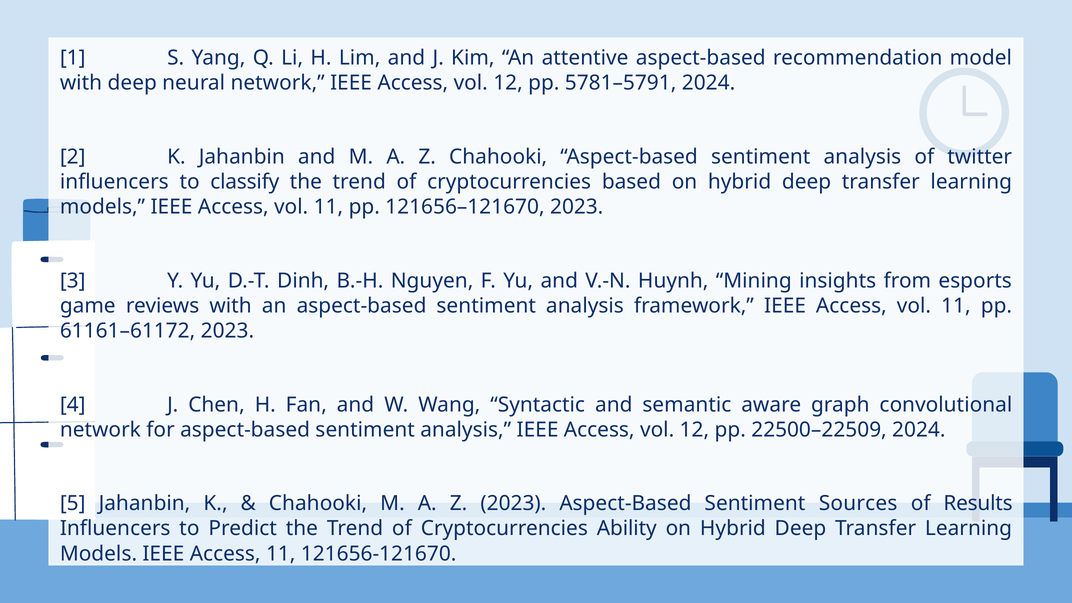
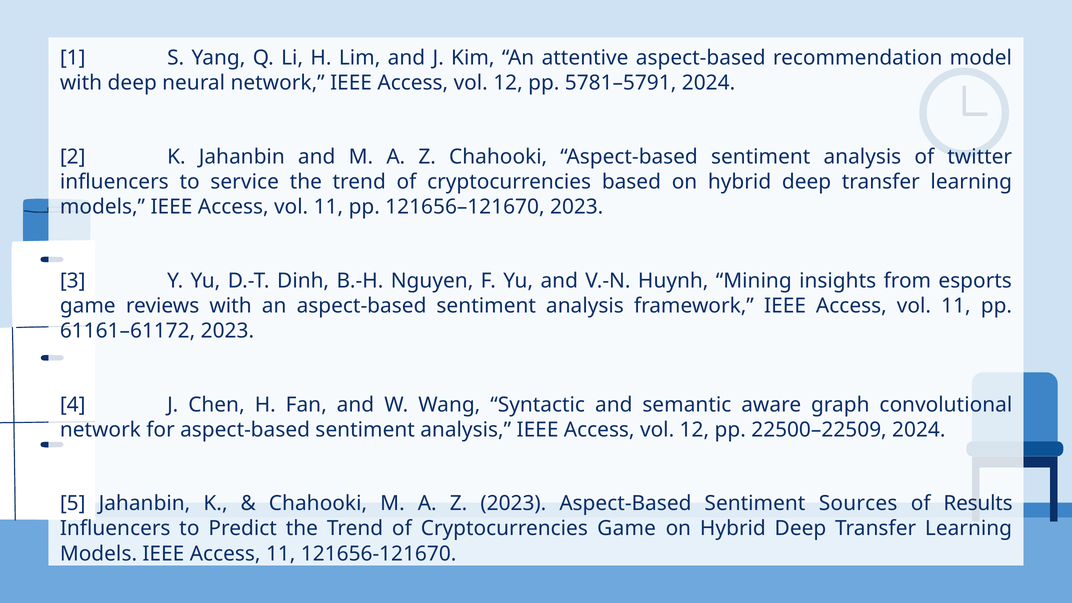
classify: classify -> service
Cryptocurrencies Ability: Ability -> Game
